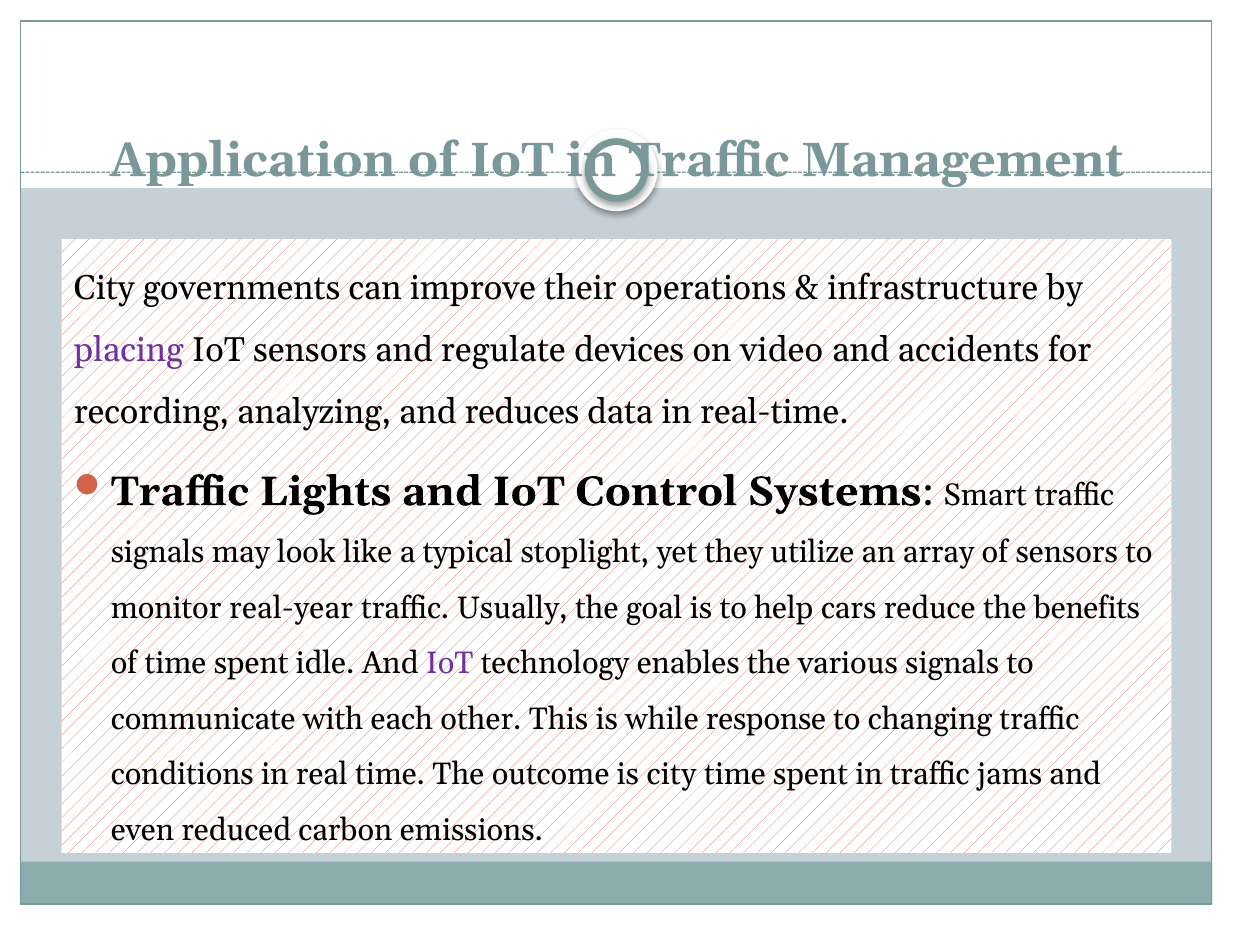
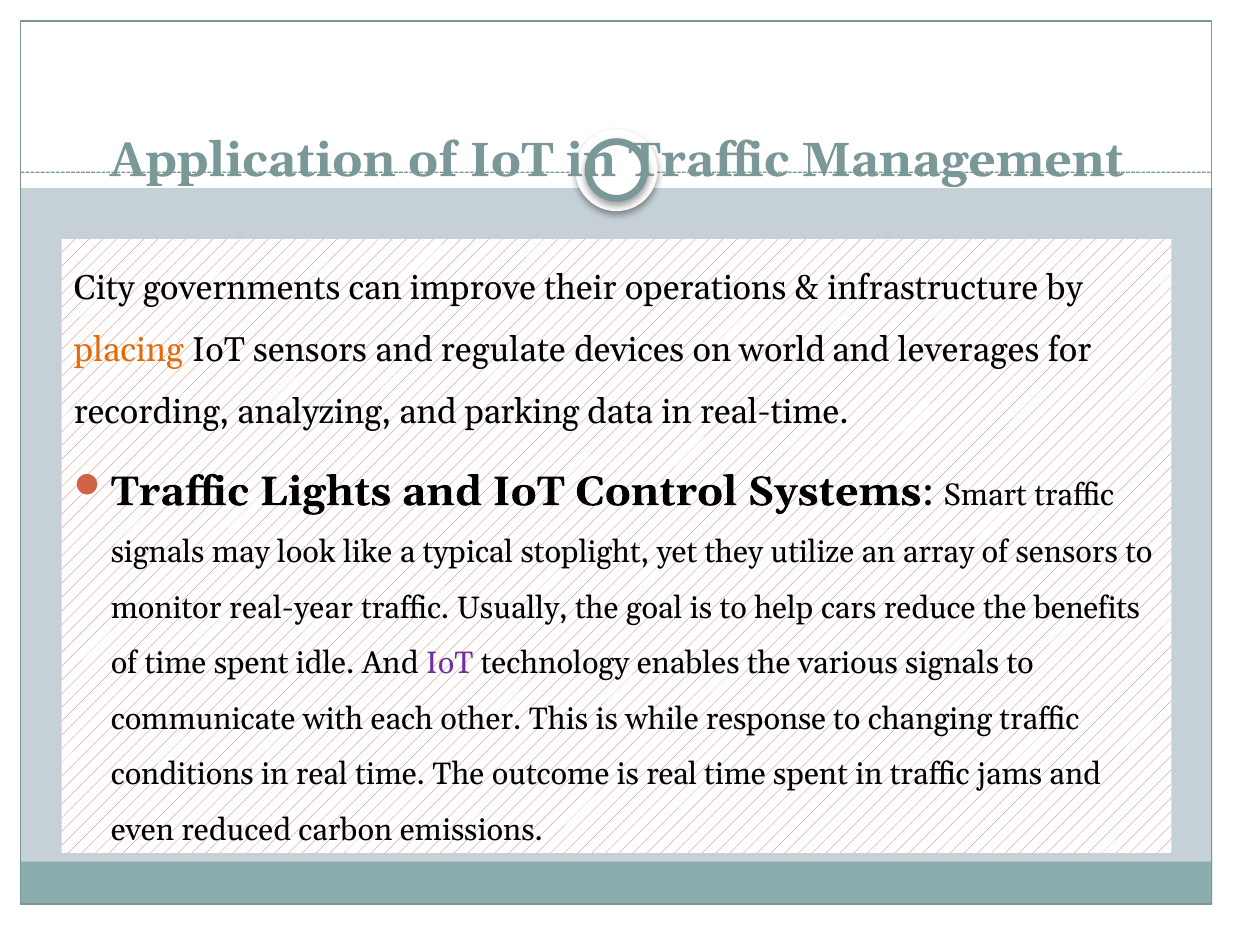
placing colour: purple -> orange
video: video -> world
accidents: accidents -> leverages
reduces: reduces -> parking
is city: city -> real
